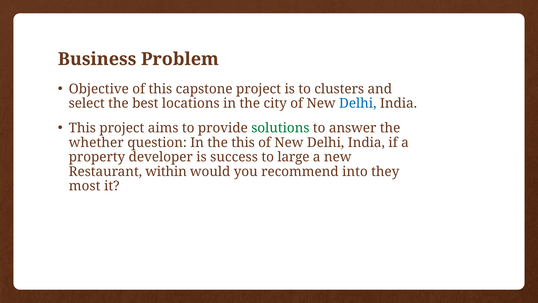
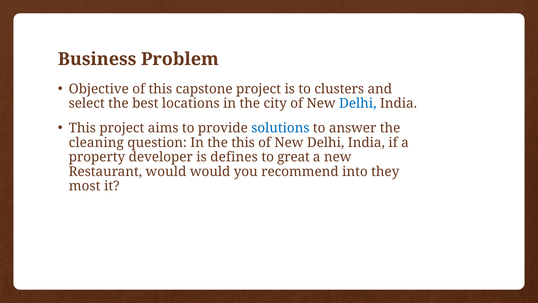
solutions colour: green -> blue
whether: whether -> cleaning
success: success -> defines
large: large -> great
Restaurant within: within -> would
